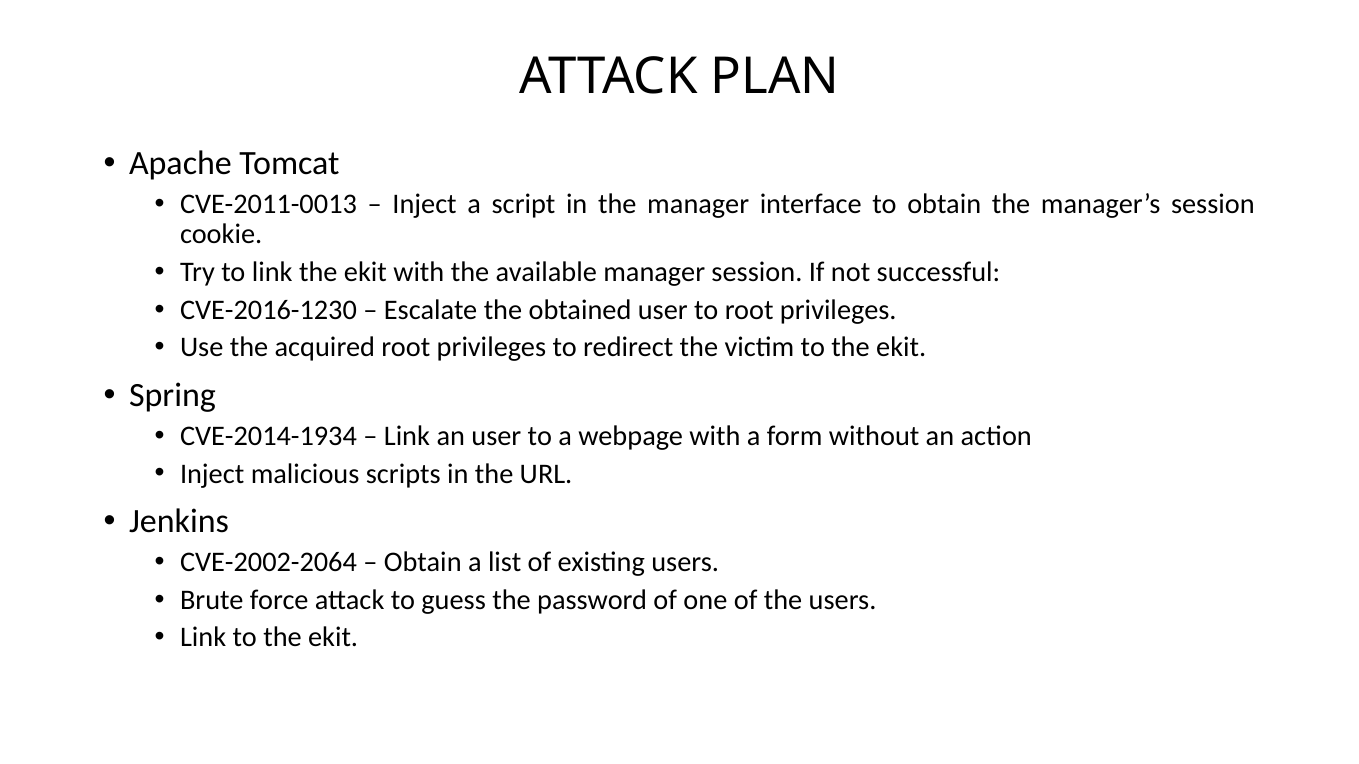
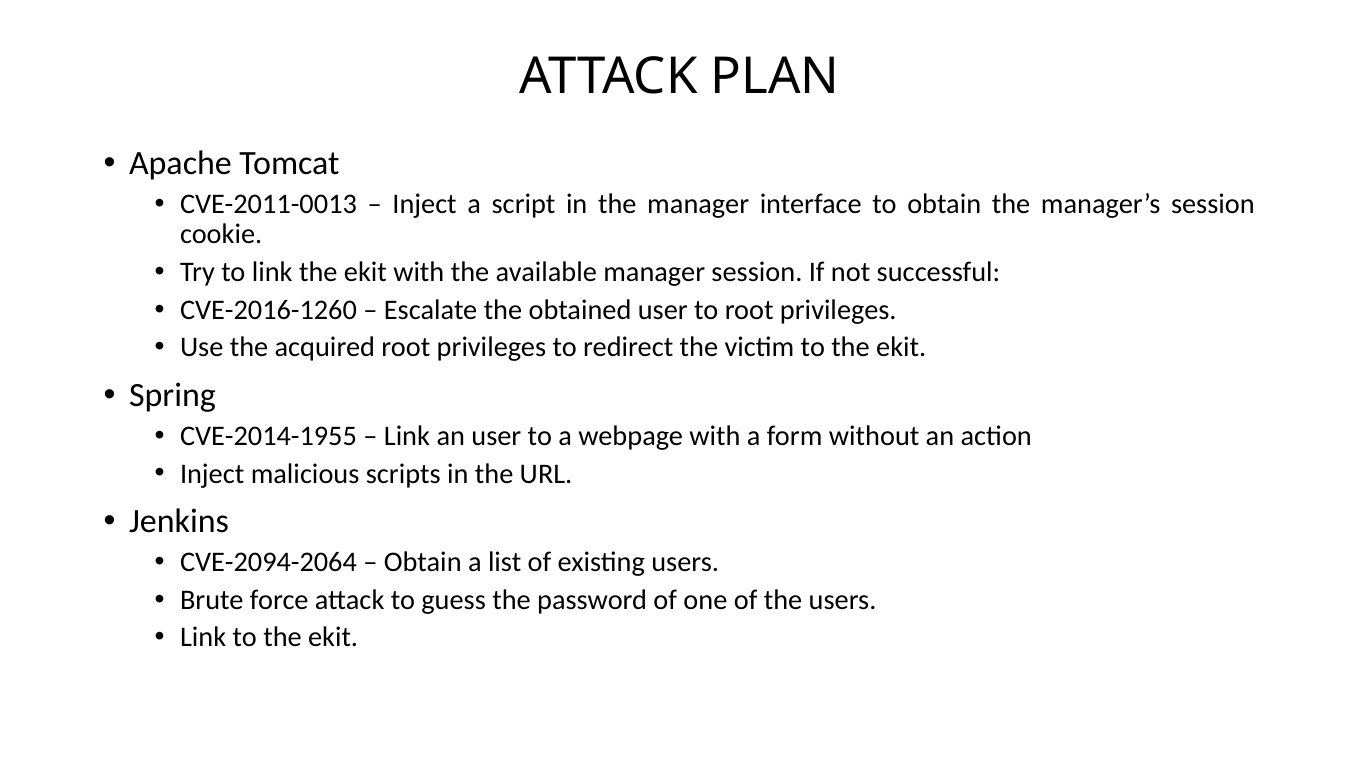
CVE-2016-1230: CVE-2016-1230 -> CVE-2016-1260
CVE-2014-1934: CVE-2014-1934 -> CVE-2014-1955
CVE-2002-2064: CVE-2002-2064 -> CVE-2094-2064
